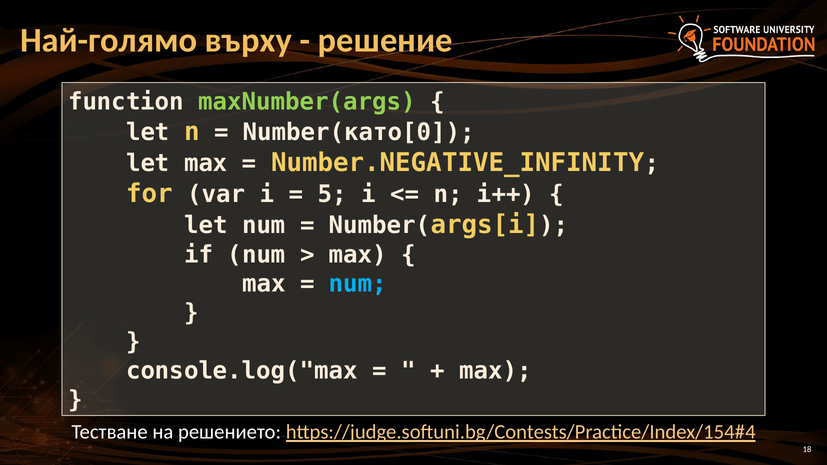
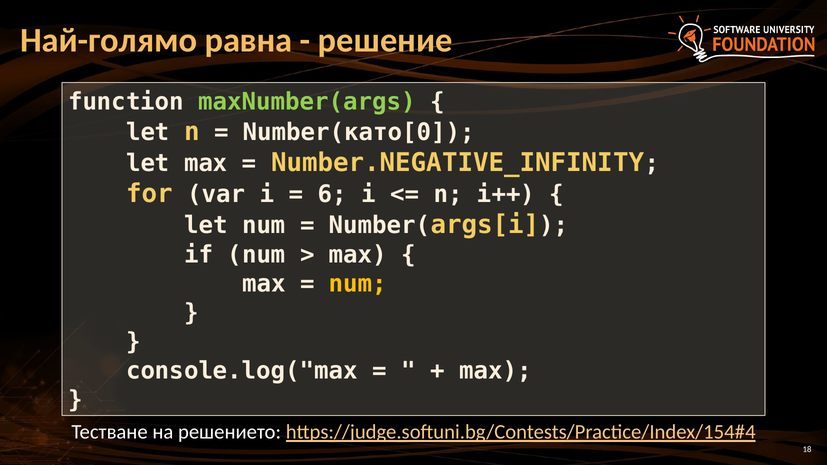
върху: върху -> равна
5: 5 -> 6
num at (358, 284) colour: light blue -> yellow
